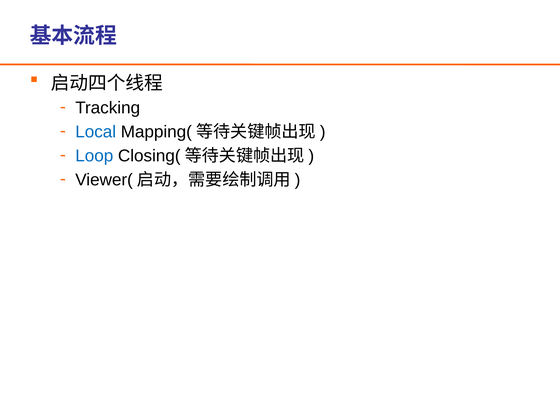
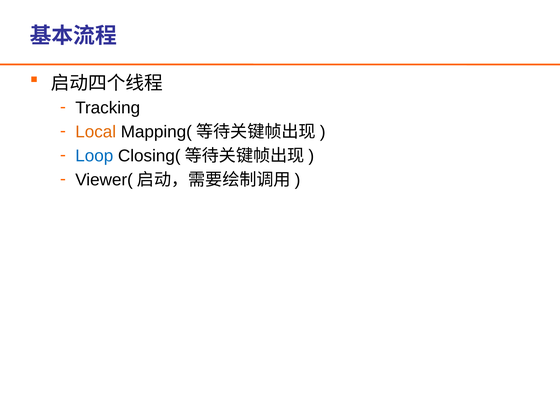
Local colour: blue -> orange
